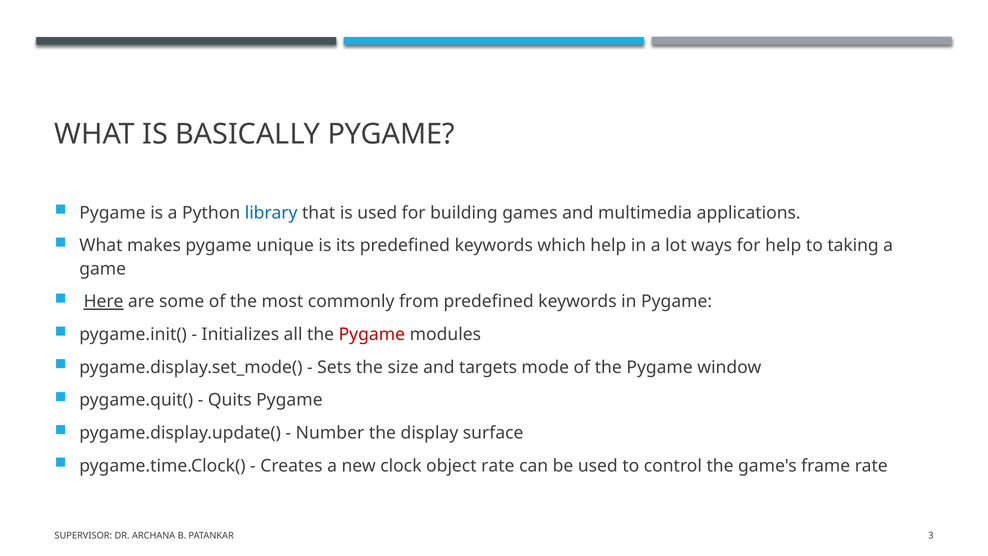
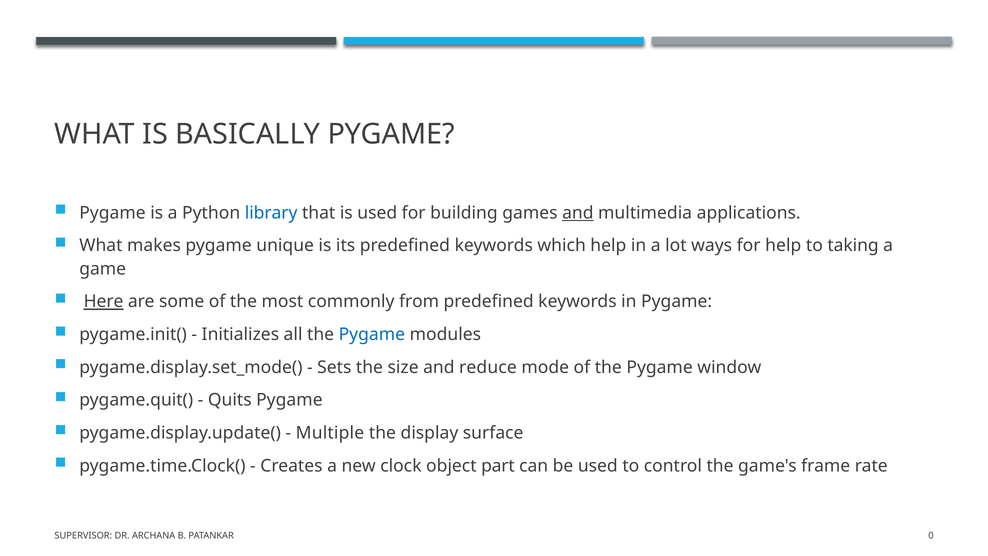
and at (578, 213) underline: none -> present
Pygame at (372, 334) colour: red -> blue
targets: targets -> reduce
Number: Number -> Multiple
object rate: rate -> part
3: 3 -> 0
